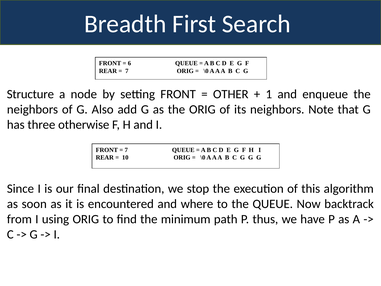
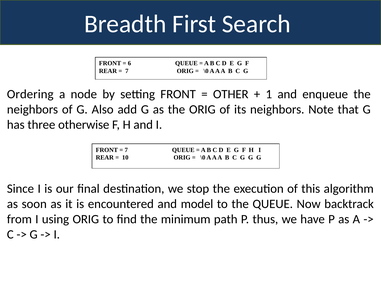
Structure: Structure -> Ordering
where: where -> model
